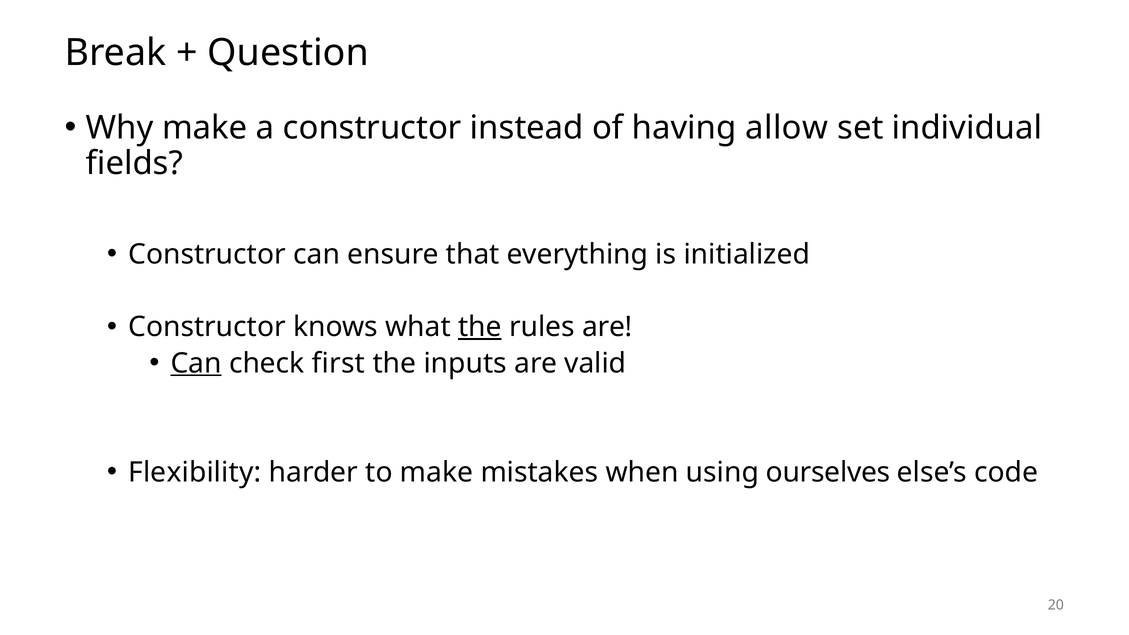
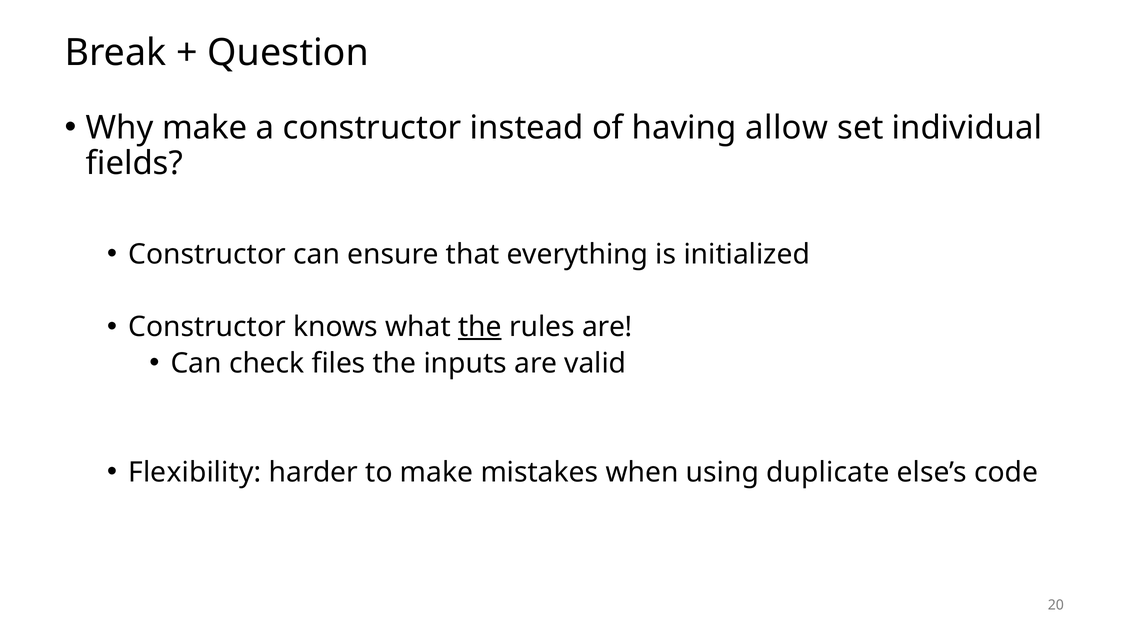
Can at (196, 363) underline: present -> none
first: first -> files
ourselves: ourselves -> duplicate
